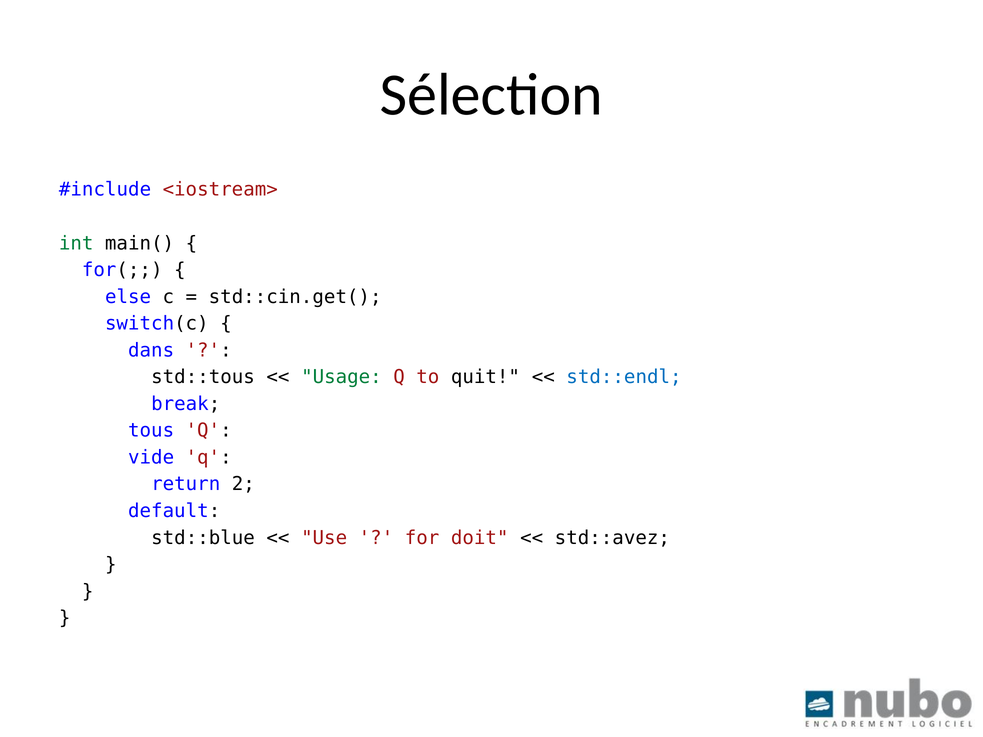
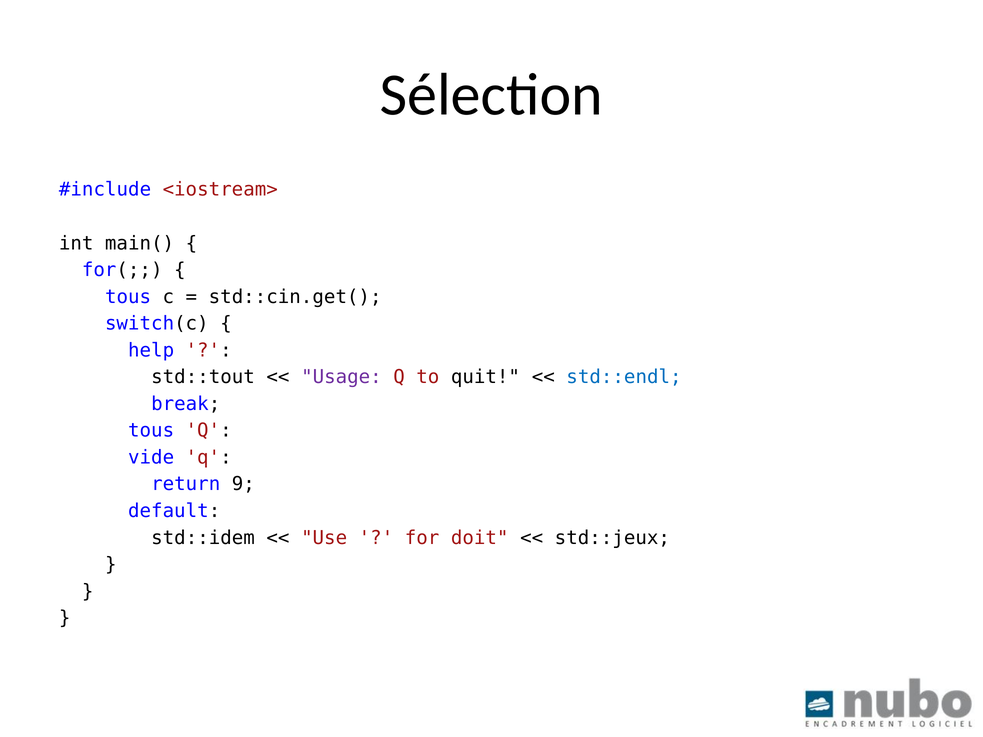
int colour: green -> black
else at (128, 297): else -> tous
dans: dans -> help
std::tous: std::tous -> std::tout
Usage colour: green -> purple
2: 2 -> 9
std::blue: std::blue -> std::idem
std::avez: std::avez -> std::jeux
